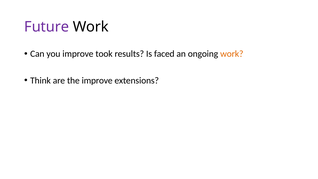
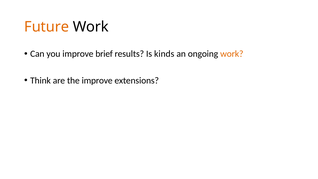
Future colour: purple -> orange
took: took -> brief
faced: faced -> kinds
